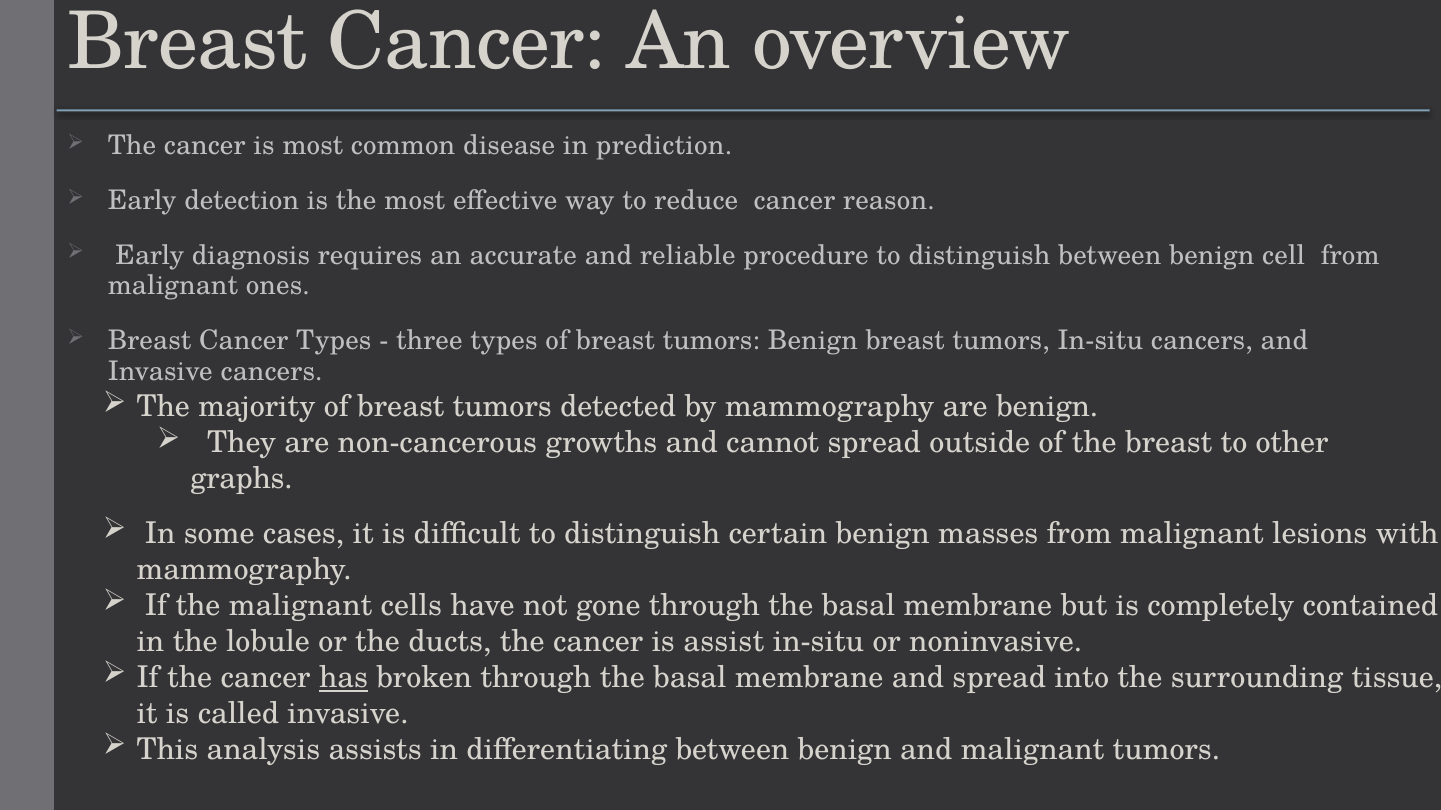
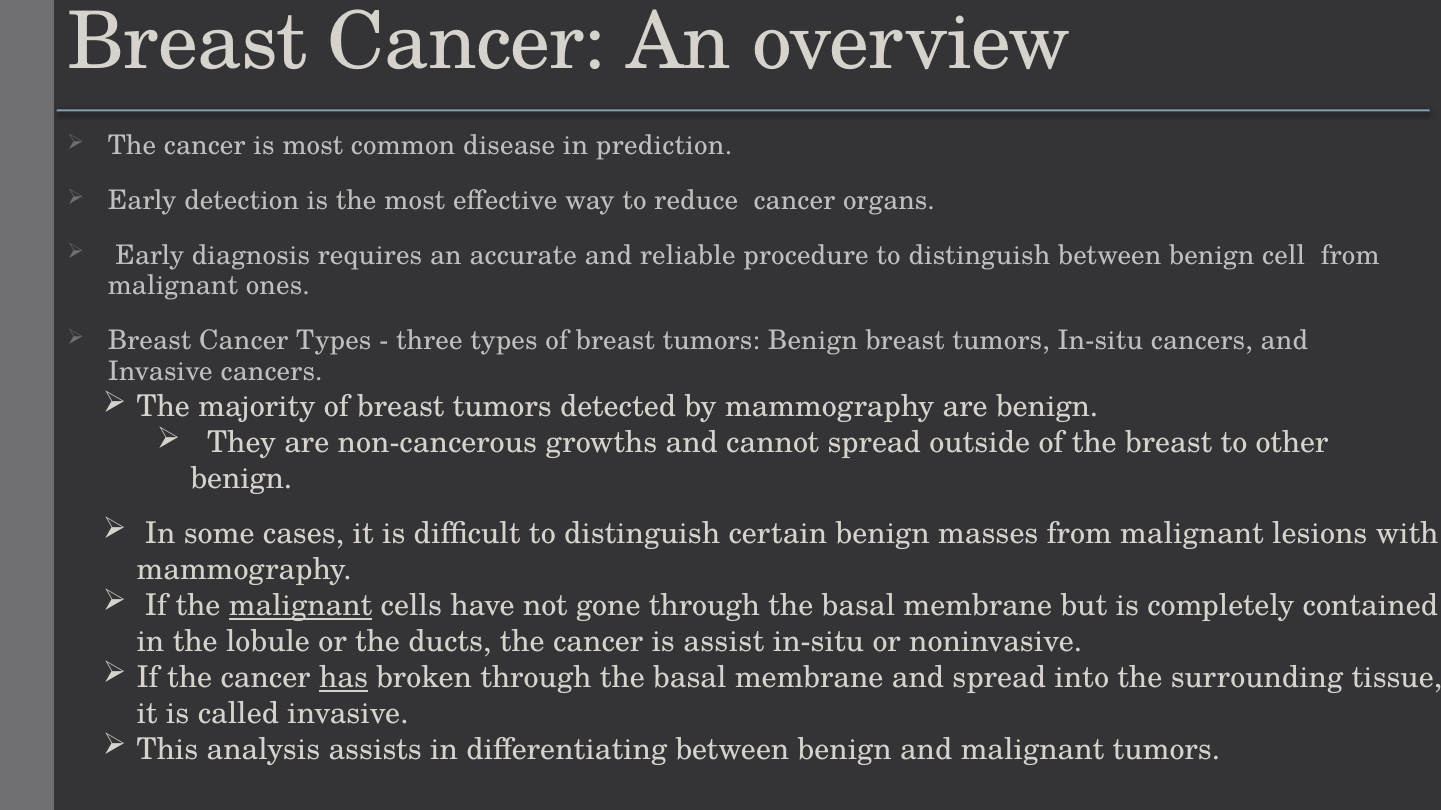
reason: reason -> organs
graphs at (242, 479): graphs -> benign
malignant at (301, 606) underline: none -> present
